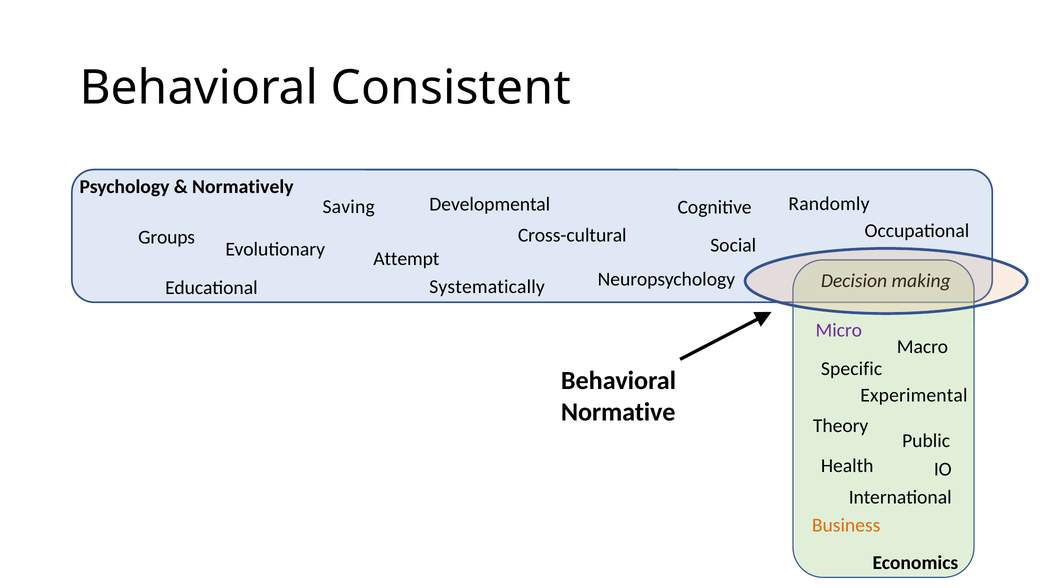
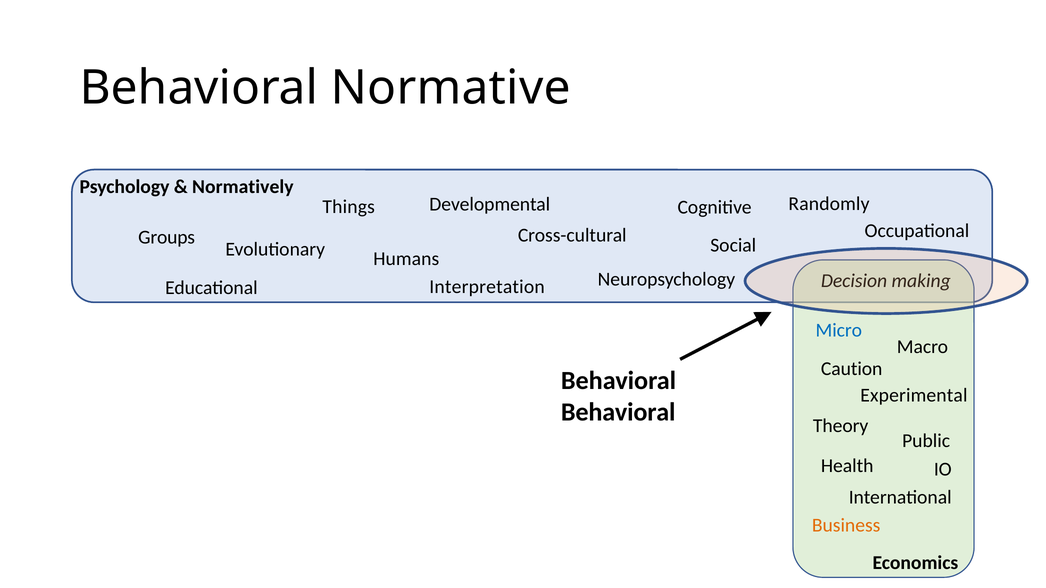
Consistent: Consistent -> Normative
Saving: Saving -> Things
Attempt: Attempt -> Humans
Systematically: Systematically -> Interpretation
Micro colour: purple -> blue
Specific: Specific -> Caution
Normative at (618, 412): Normative -> Behavioral
